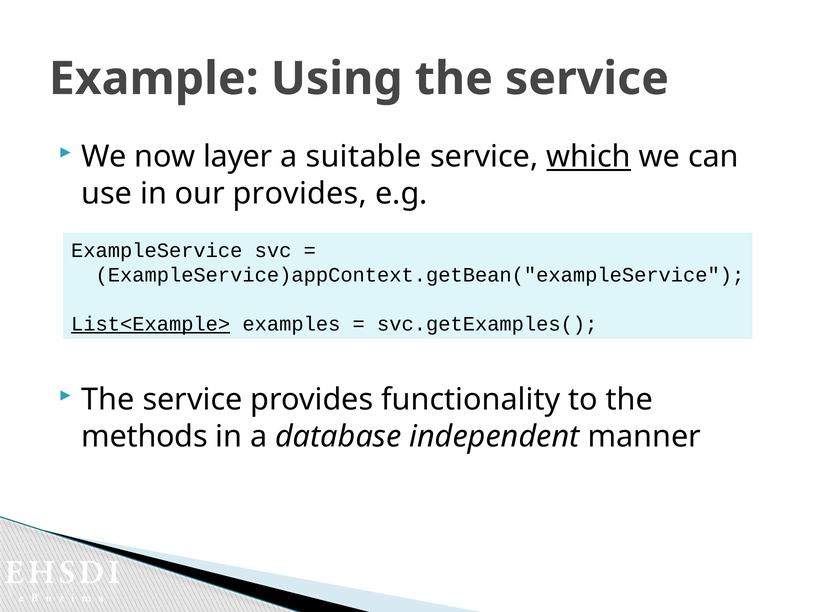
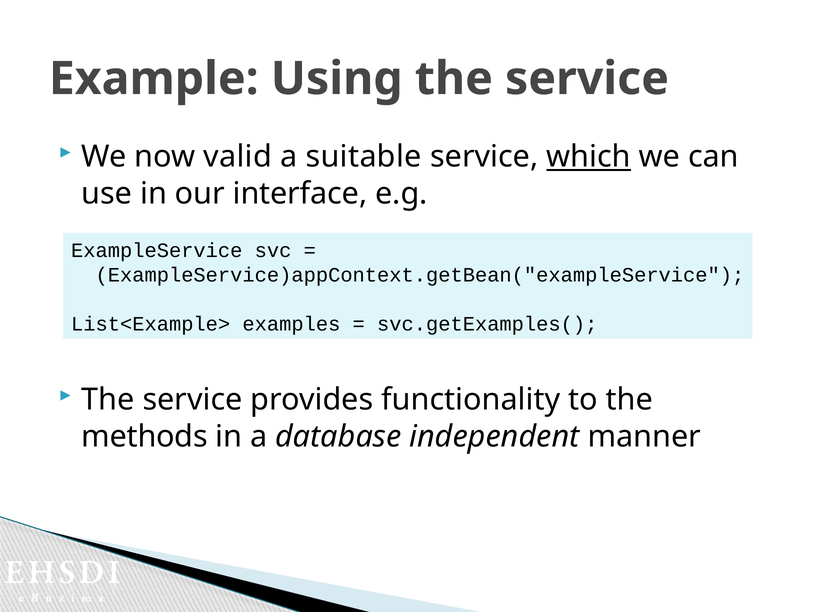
layer: layer -> valid
our provides: provides -> interface
List<Example> underline: present -> none
